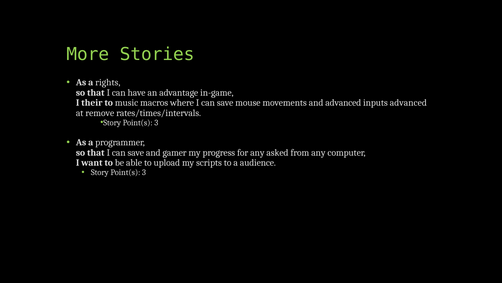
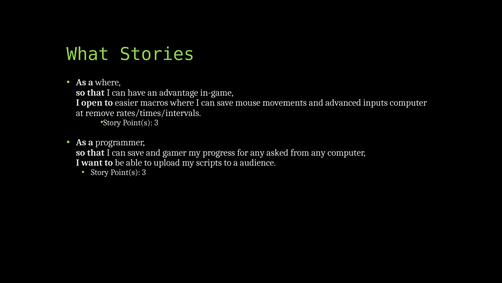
More: More -> What
a rights: rights -> where
their: their -> open
music: music -> easier
inputs advanced: advanced -> computer
